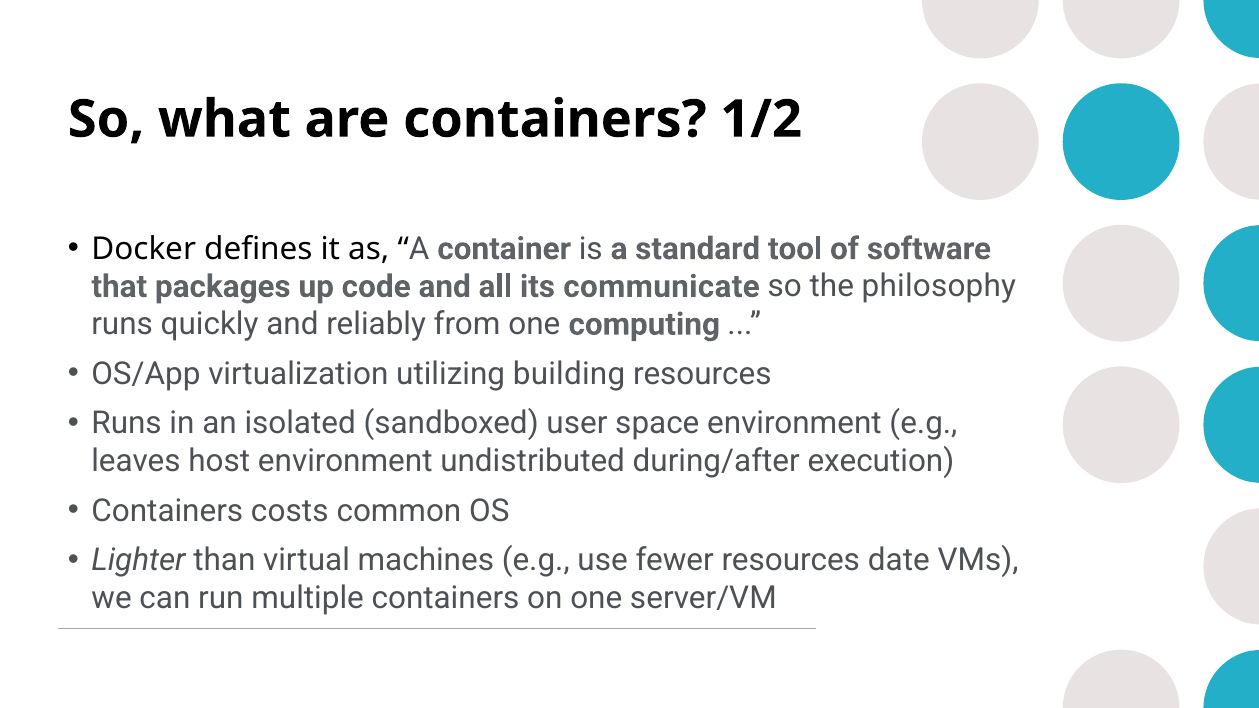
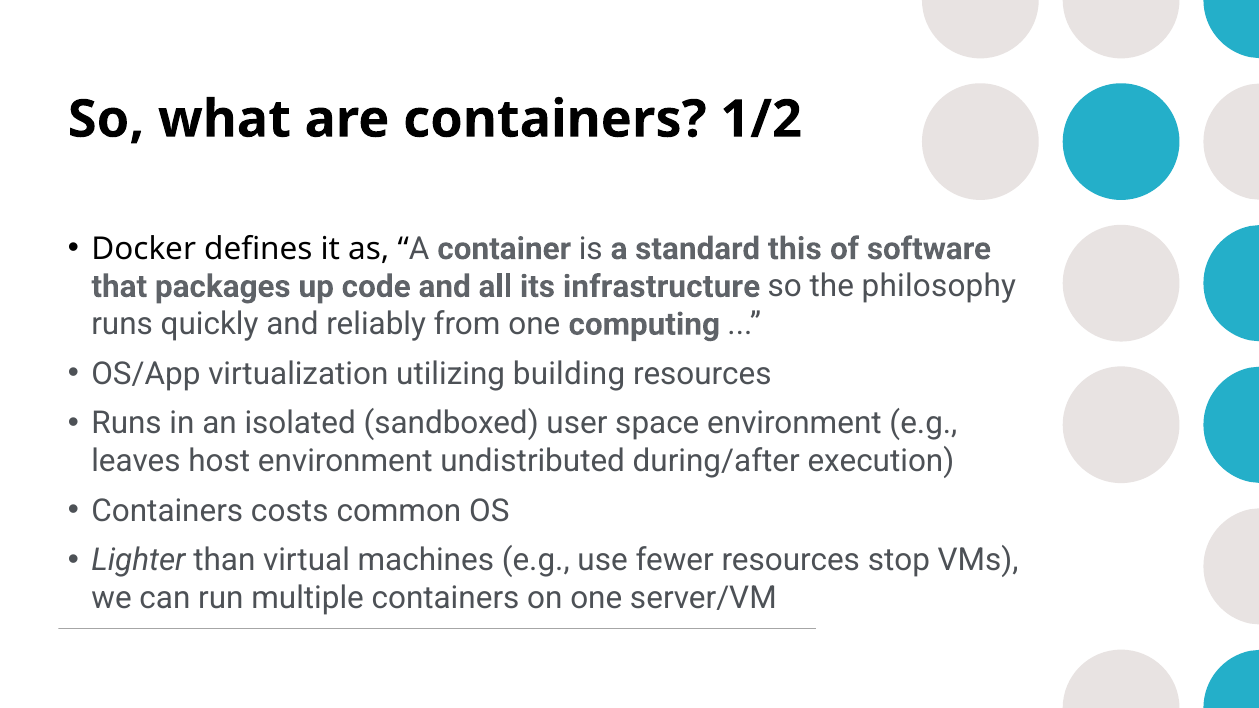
tool: tool -> this
communicate: communicate -> infrastructure
date: date -> stop
